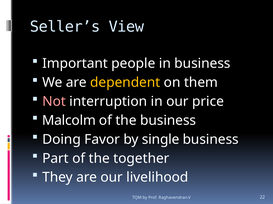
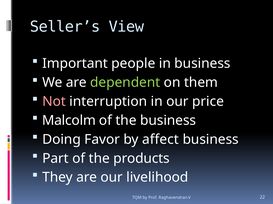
dependent colour: yellow -> light green
single: single -> affect
together: together -> products
